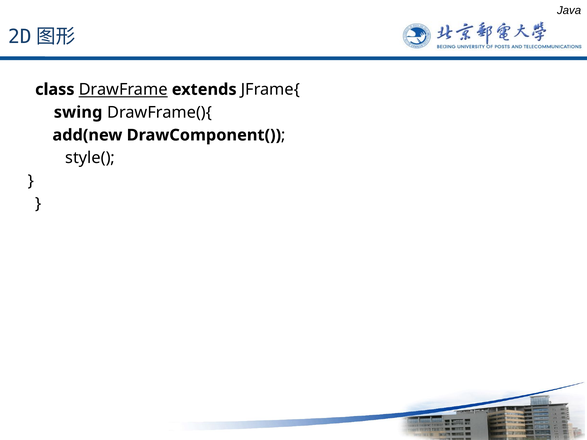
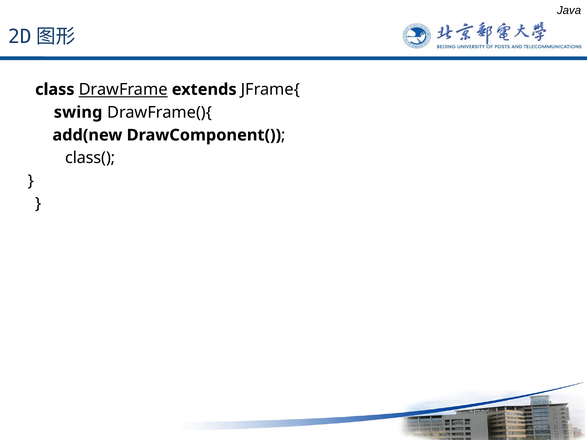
style(: style( -> class(
